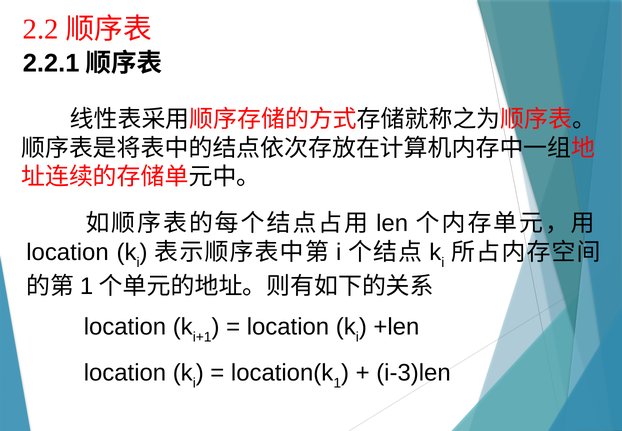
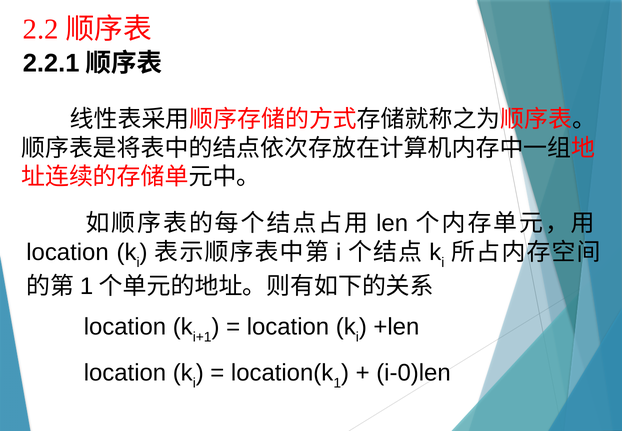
i-3)len: i-3)len -> i-0)len
